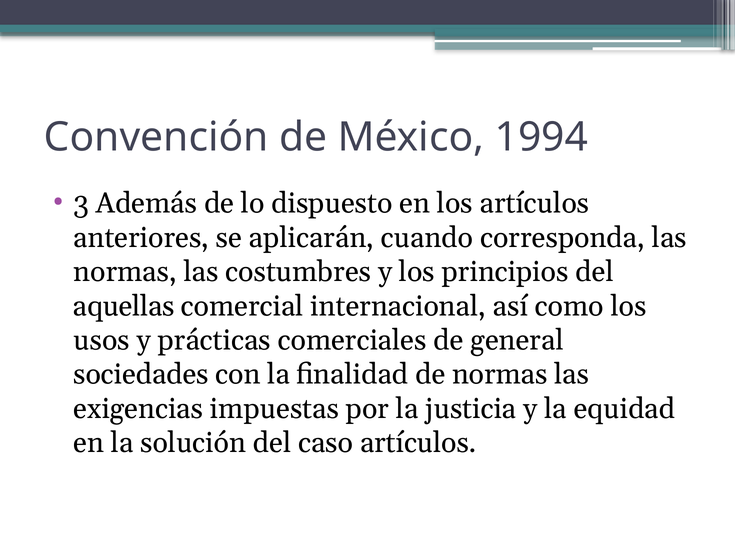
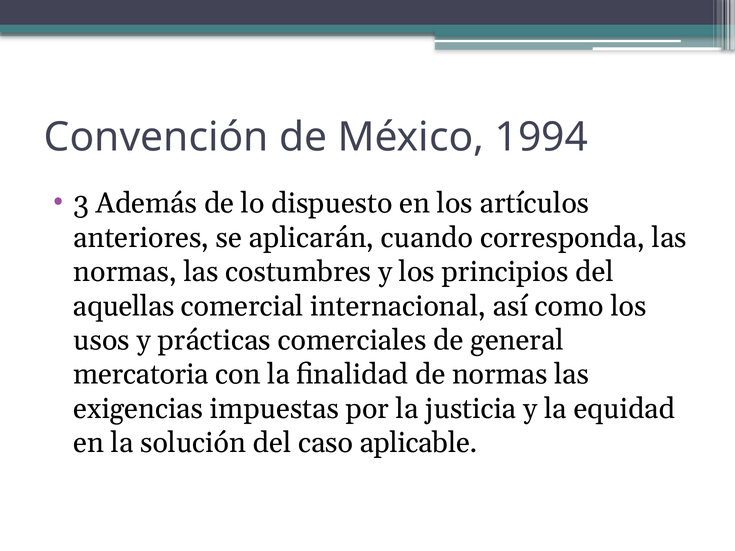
sociedades: sociedades -> mercatoria
caso artículos: artículos -> aplicable
